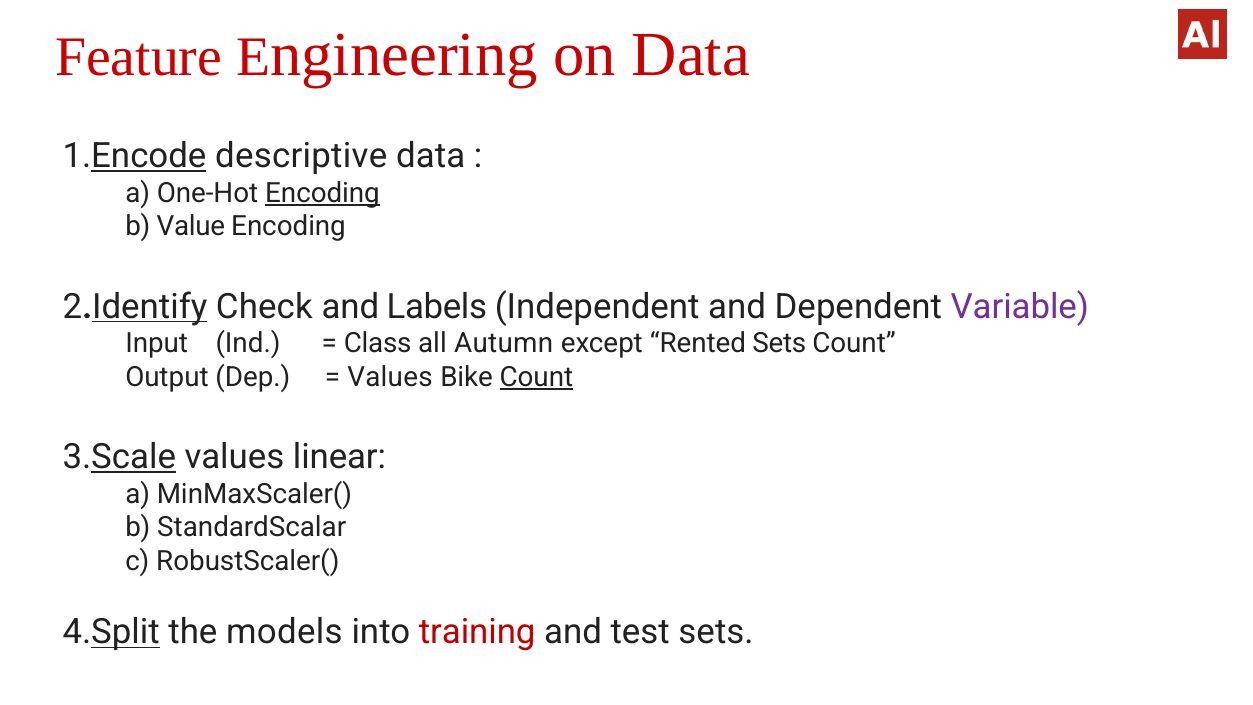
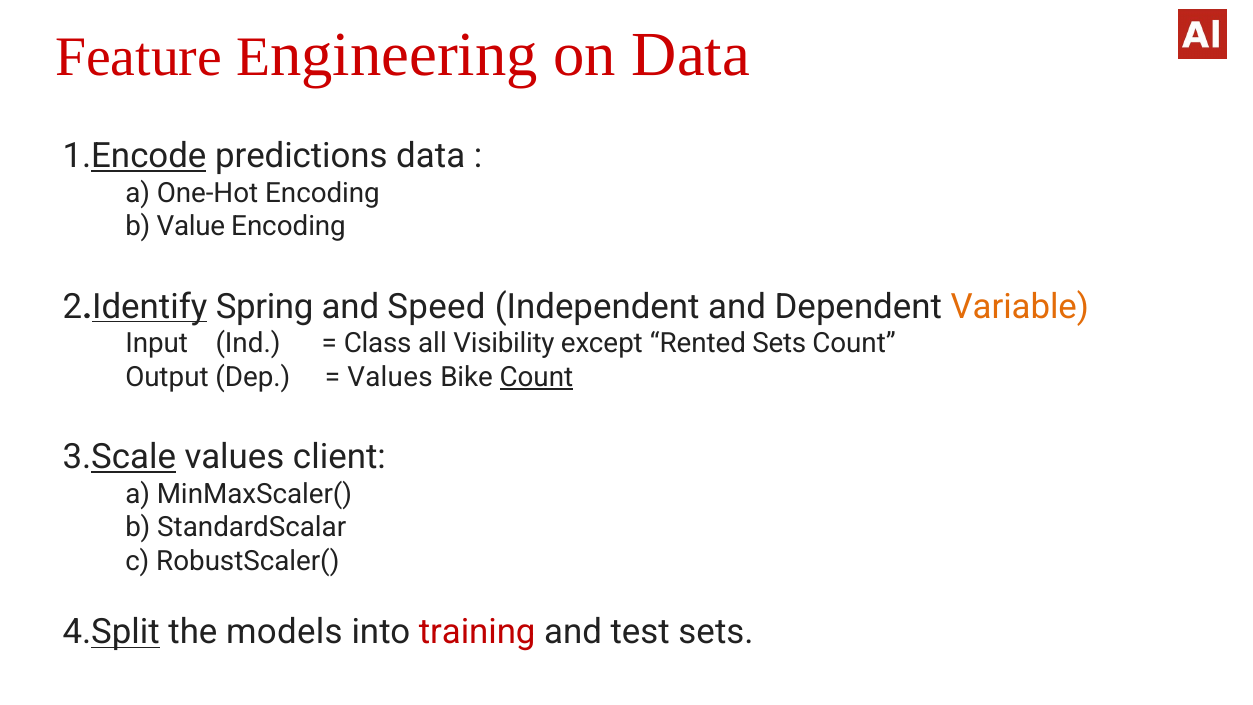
descriptive: descriptive -> predictions
Encoding at (323, 193) underline: present -> none
Check: Check -> Spring
Labels: Labels -> Speed
Variable colour: purple -> orange
Autumn: Autumn -> Visibility
linear: linear -> client
